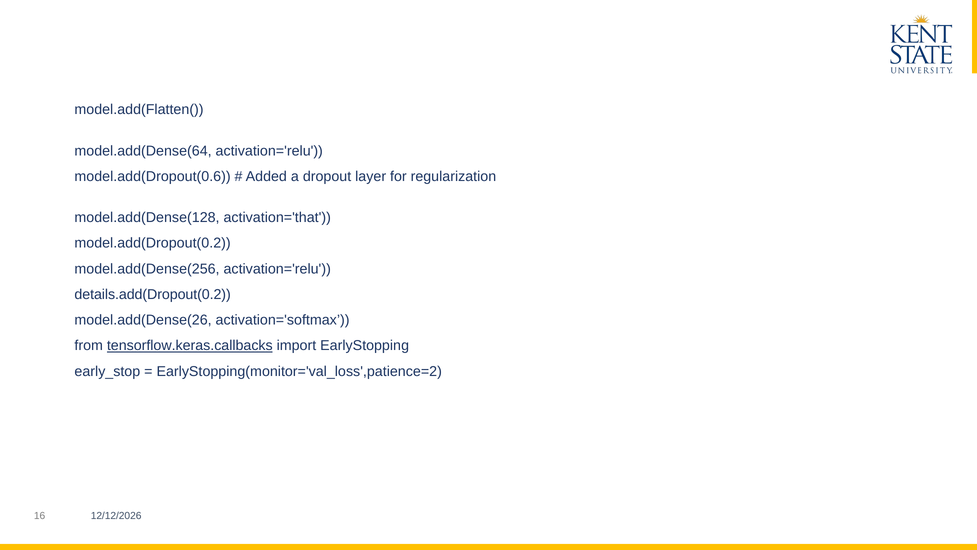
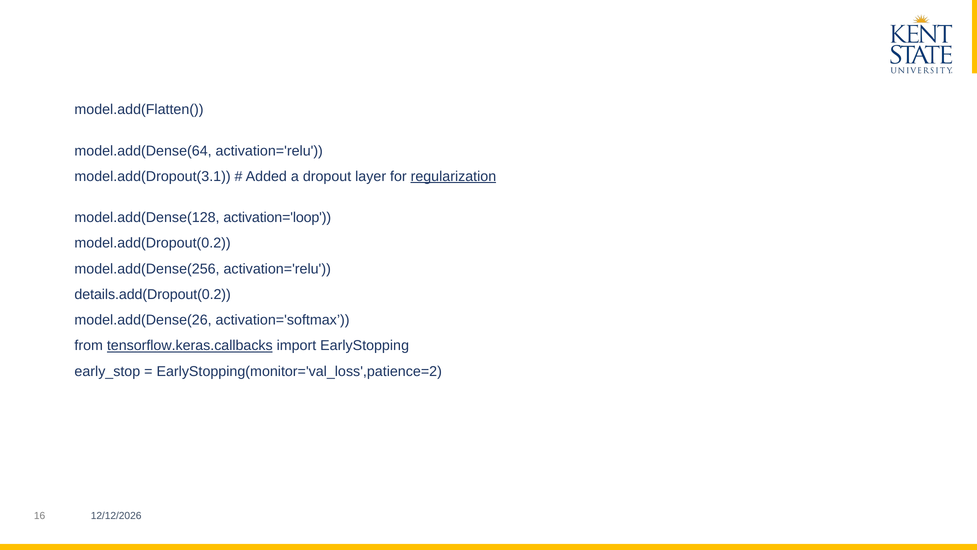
model.add(Dropout(0.6: model.add(Dropout(0.6 -> model.add(Dropout(3.1
regularization underline: none -> present
activation='that: activation='that -> activation='loop
